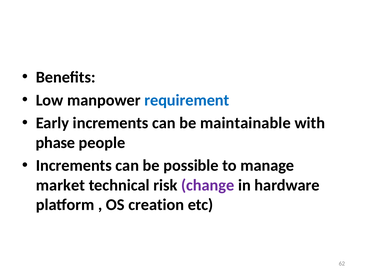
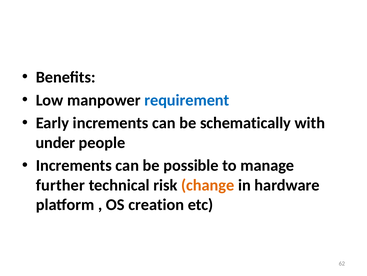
maintainable: maintainable -> schematically
phase: phase -> under
market: market -> further
change colour: purple -> orange
